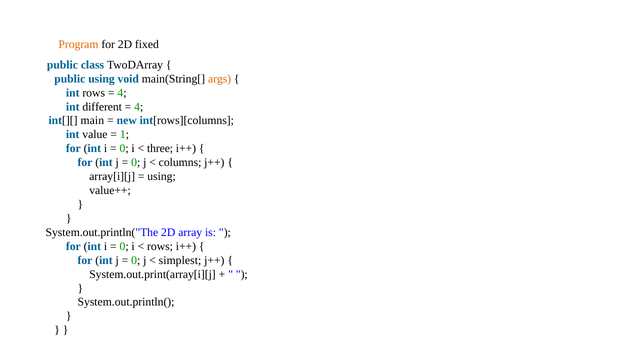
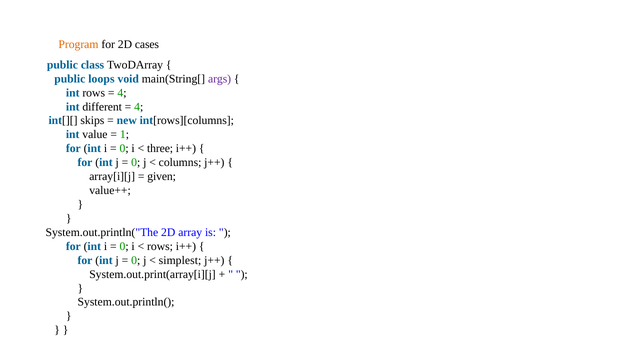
fixed: fixed -> cases
public using: using -> loops
args colour: orange -> purple
main: main -> skips
using at (162, 177): using -> given
